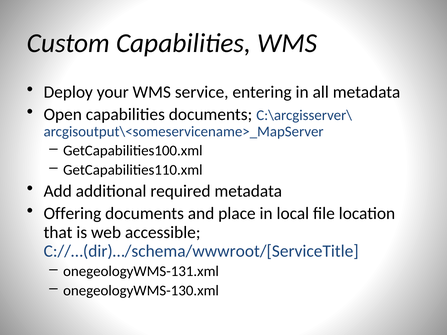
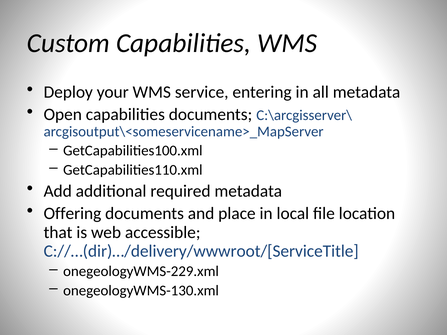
C://…(dir)…/schema/wwwroot/[ServiceTitle: C://…(dir)…/schema/wwwroot/[ServiceTitle -> C://…(dir)…/delivery/wwwroot/[ServiceTitle
onegeologyWMS-131.xml: onegeologyWMS-131.xml -> onegeologyWMS-229.xml
